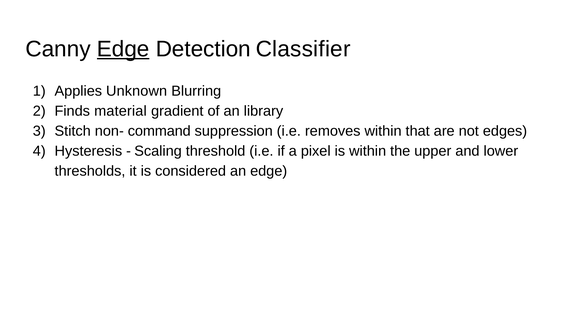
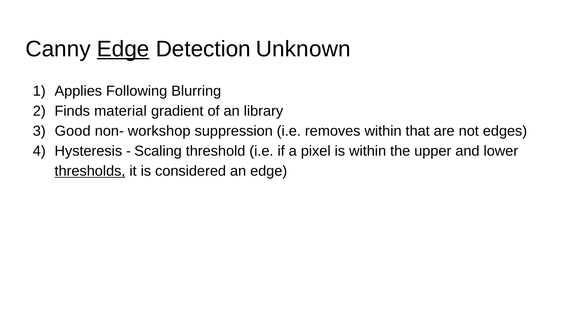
Classifier: Classifier -> Unknown
Unknown: Unknown -> Following
Stitch: Stitch -> Good
command: command -> workshop
thresholds underline: none -> present
